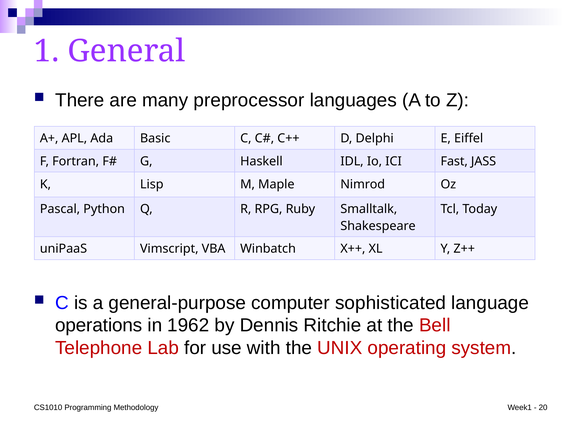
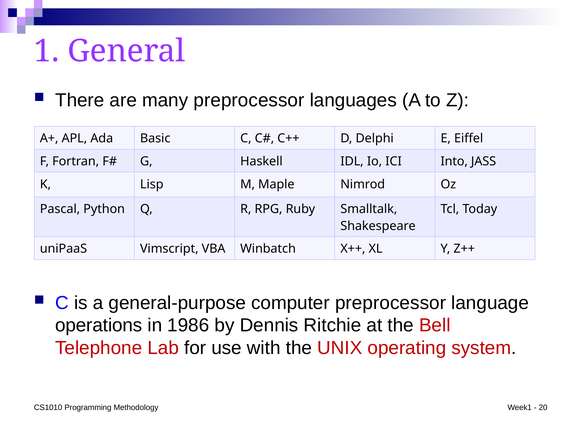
Fast: Fast -> Into
computer sophisticated: sophisticated -> preprocessor
1962: 1962 -> 1986
